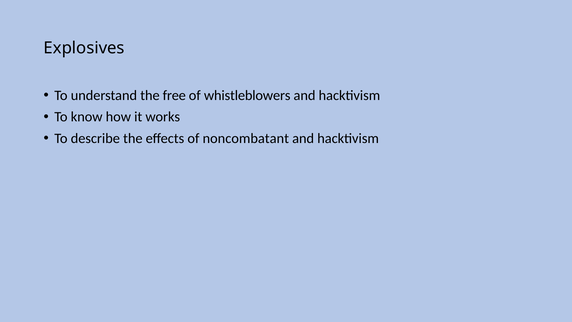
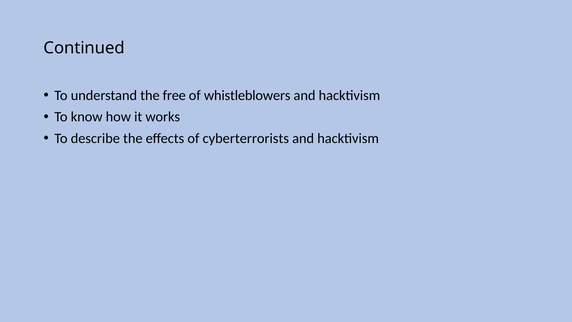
Explosives: Explosives -> Continued
noncombatant: noncombatant -> cyberterrorists
